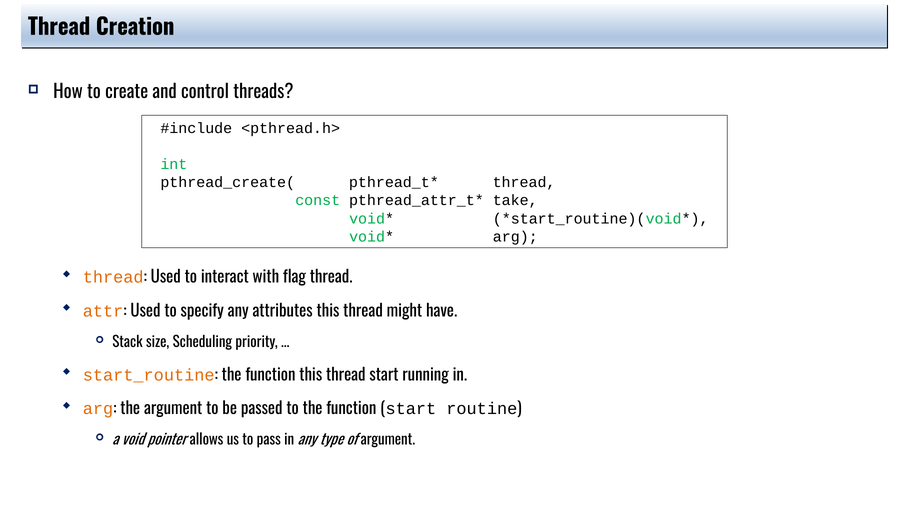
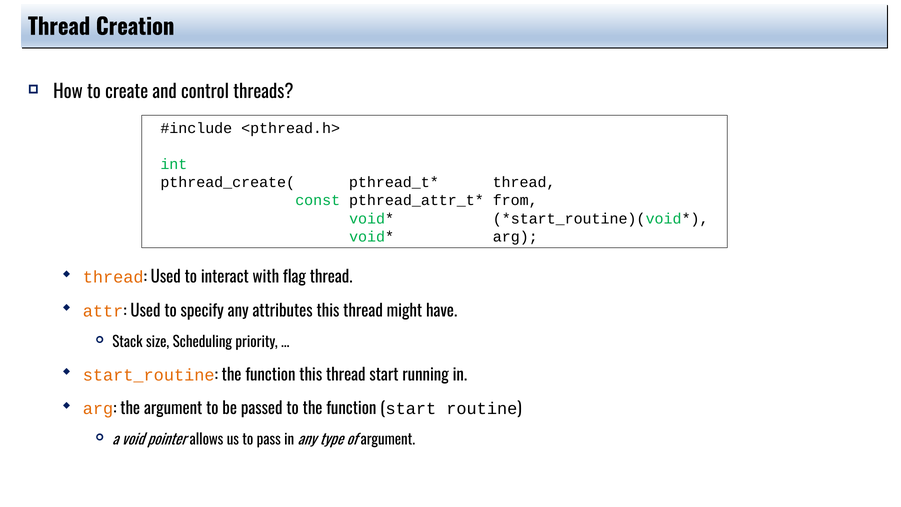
take: take -> from
